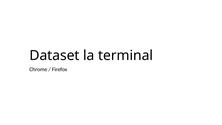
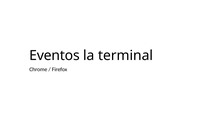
Dataset: Dataset -> Eventos
